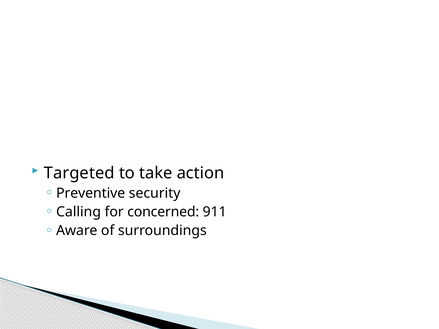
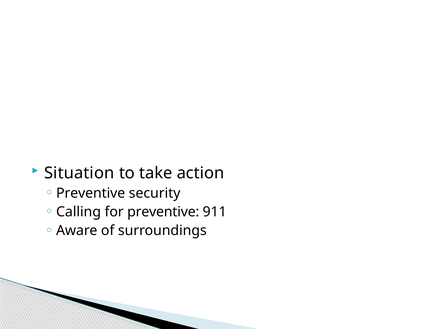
Targeted: Targeted -> Situation
for concerned: concerned -> preventive
